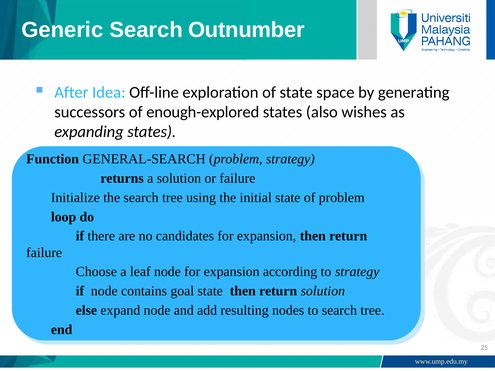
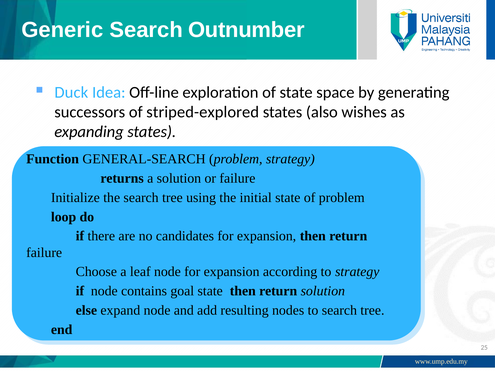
After: After -> Duck
enough-explored: enough-explored -> striped-explored
